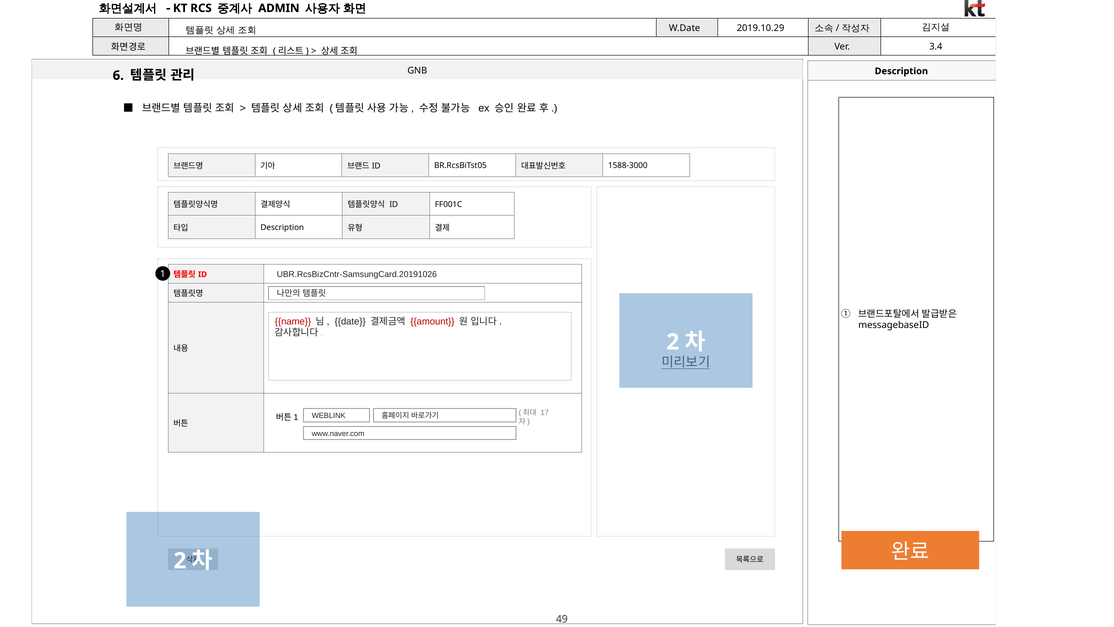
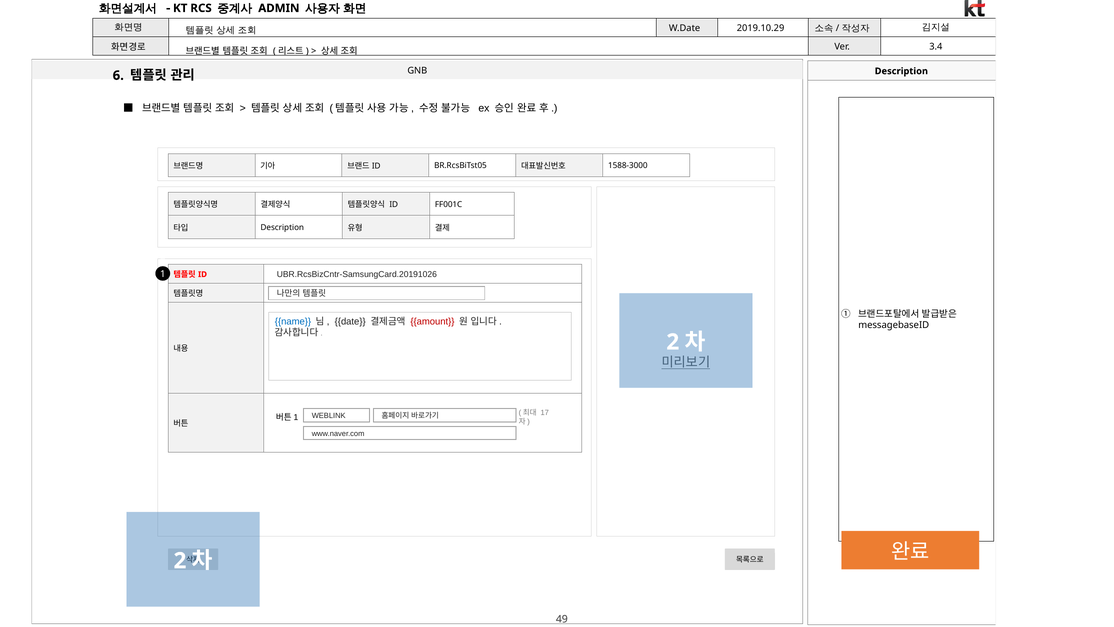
name colour: red -> blue
